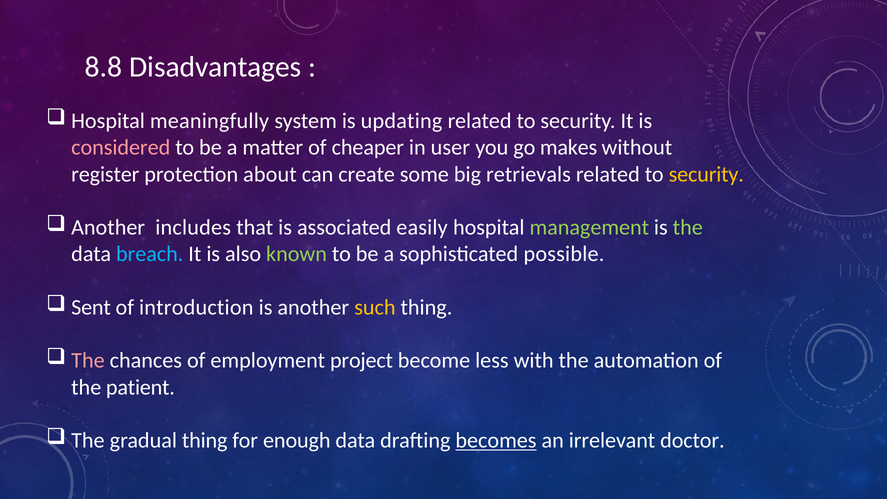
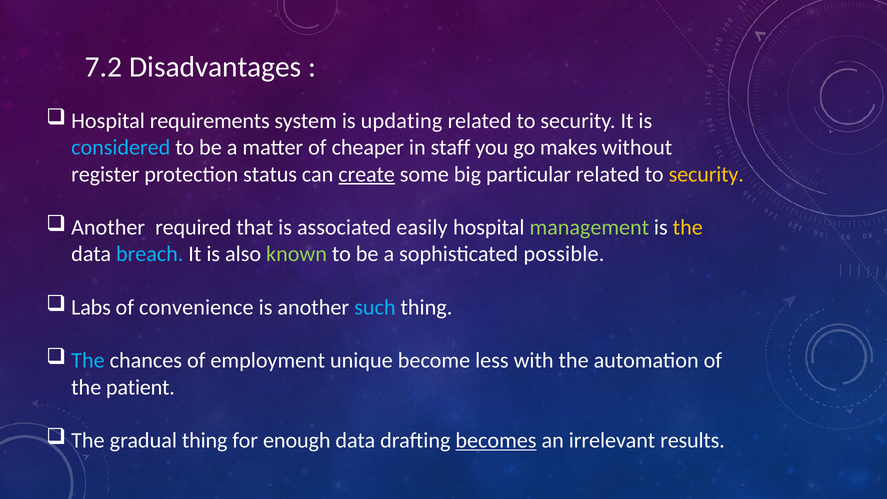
8.8: 8.8 -> 7.2
meaningfully: meaningfully -> requirements
considered colour: pink -> light blue
user: user -> staff
about: about -> status
create underline: none -> present
retrievals: retrievals -> particular
includes: includes -> required
the at (688, 227) colour: light green -> yellow
Sent: Sent -> Labs
introduction: introduction -> convenience
such colour: yellow -> light blue
The at (88, 361) colour: pink -> light blue
project: project -> unique
doctor: doctor -> results
